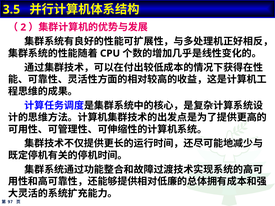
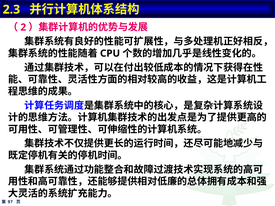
3.5: 3.5 -> 2.3
